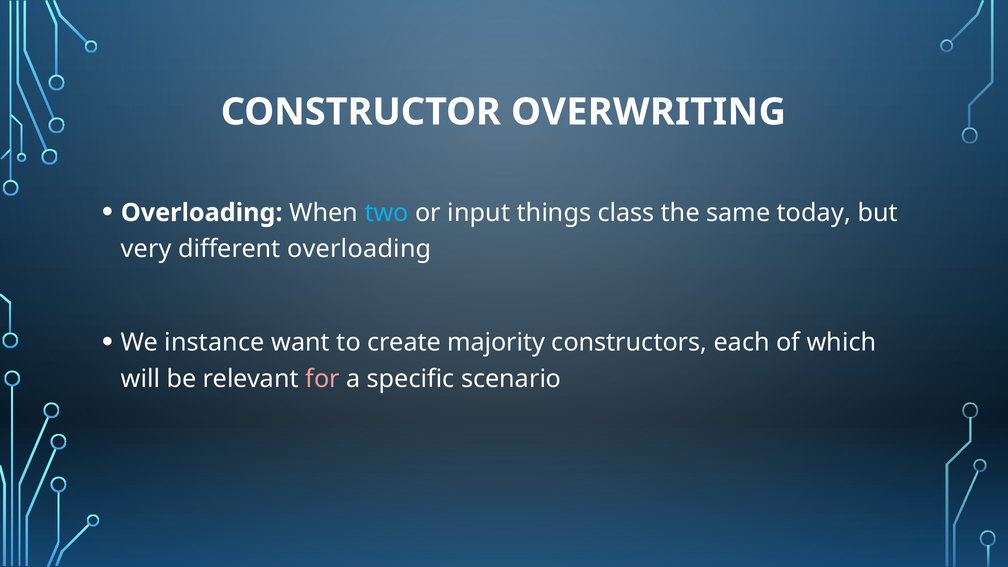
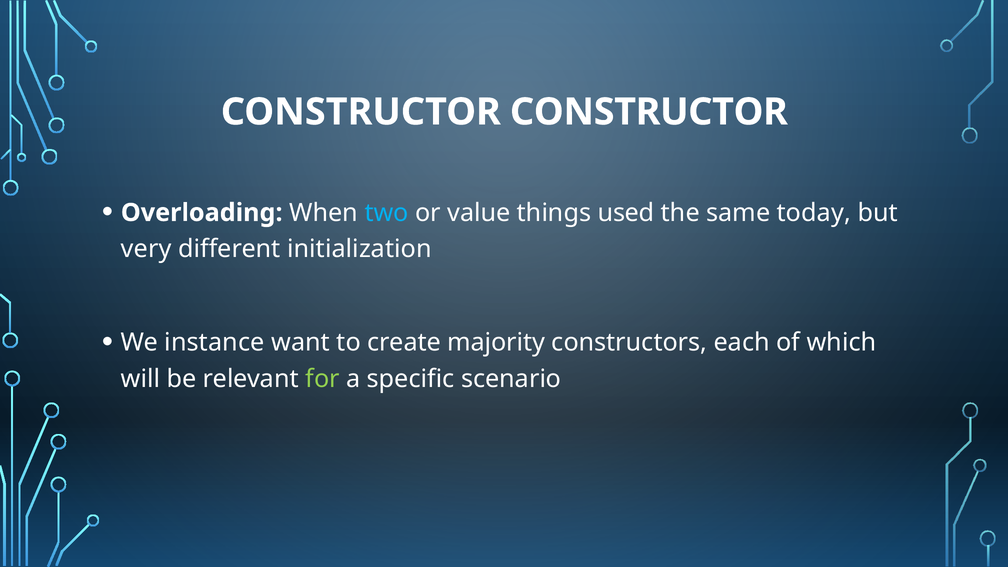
CONSTRUCTOR OVERWRITING: OVERWRITING -> CONSTRUCTOR
input: input -> value
class: class -> used
different overloading: overloading -> initialization
for colour: pink -> light green
